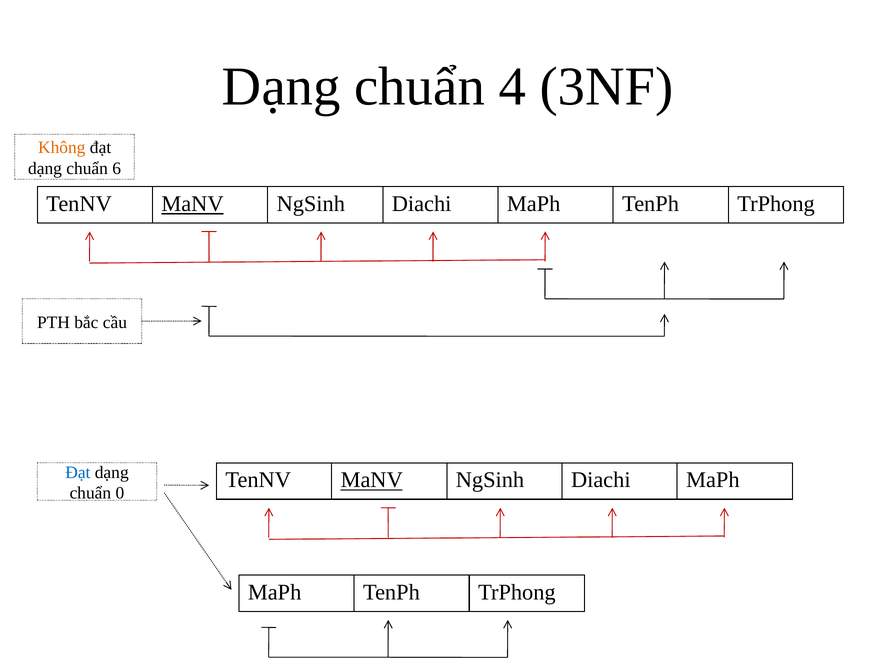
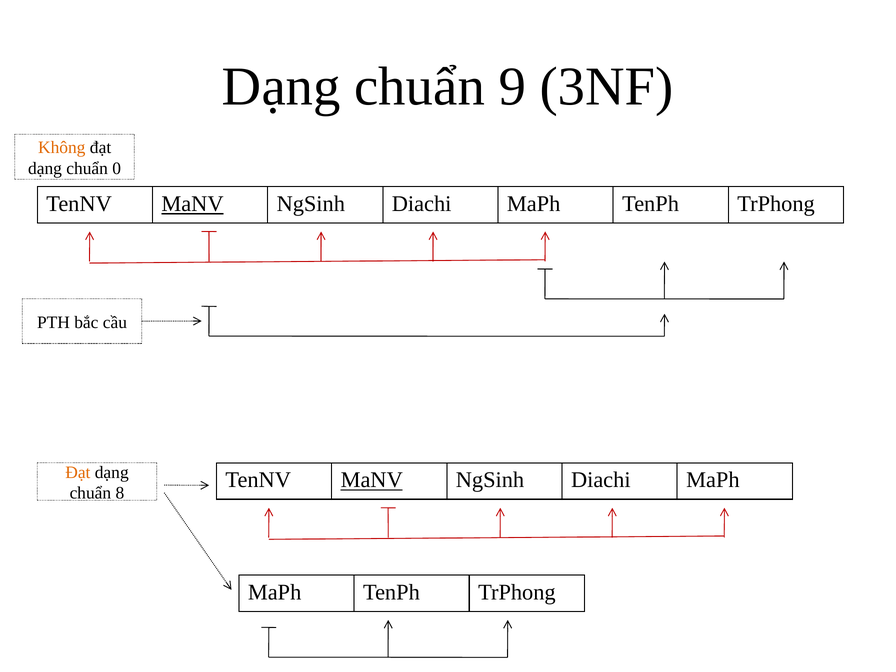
4: 4 -> 9
6: 6 -> 0
Đạt at (78, 472) colour: blue -> orange
0: 0 -> 8
